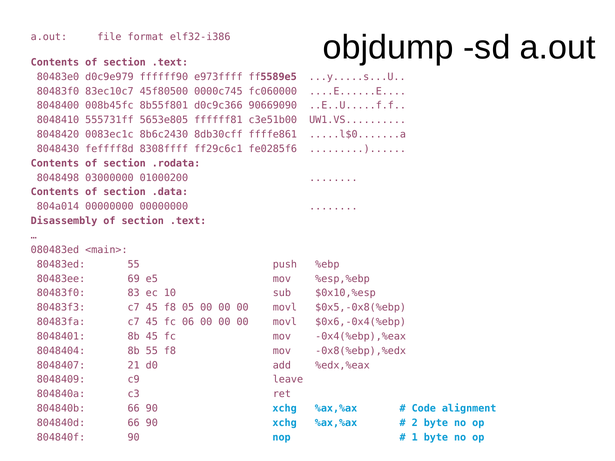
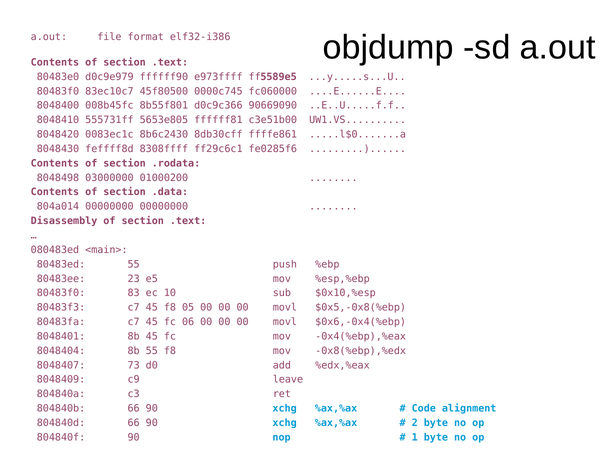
69: 69 -> 23
21: 21 -> 73
